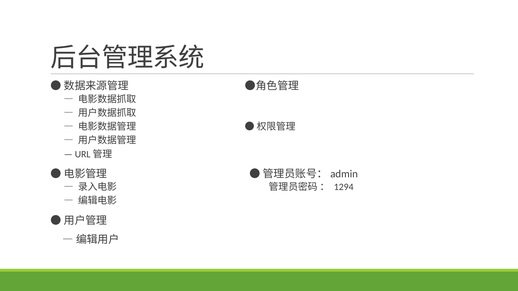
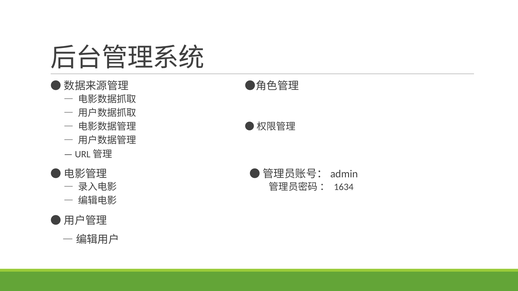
1294: 1294 -> 1634
